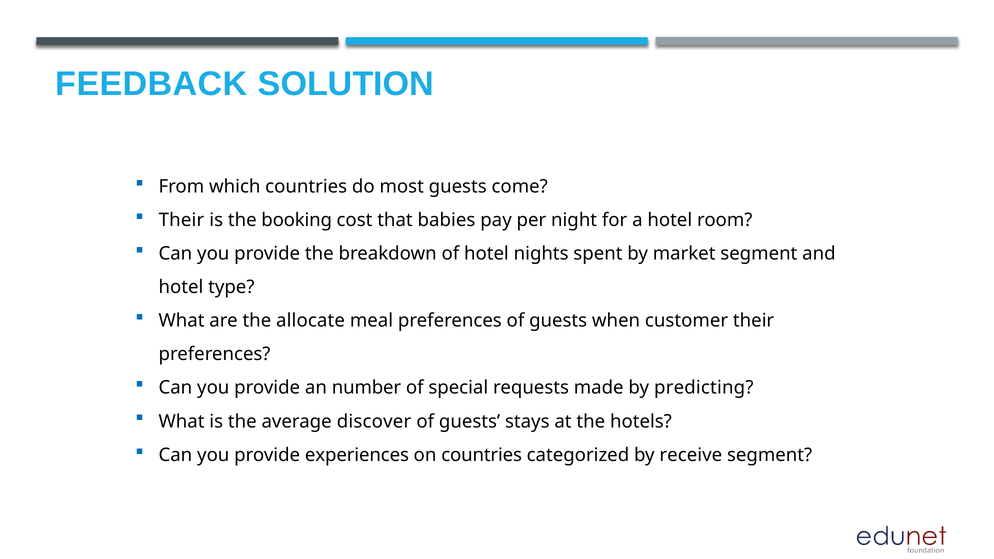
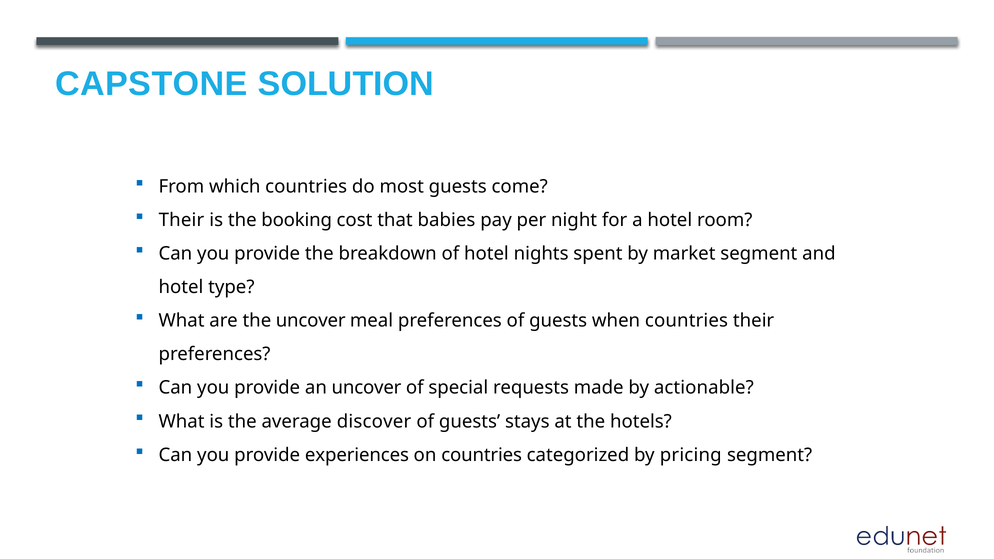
FEEDBACK: FEEDBACK -> CAPSTONE
the allocate: allocate -> uncover
when customer: customer -> countries
an number: number -> uncover
predicting: predicting -> actionable
receive: receive -> pricing
